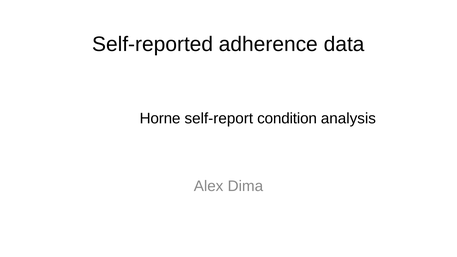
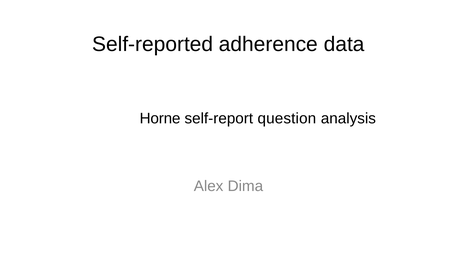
condition: condition -> question
